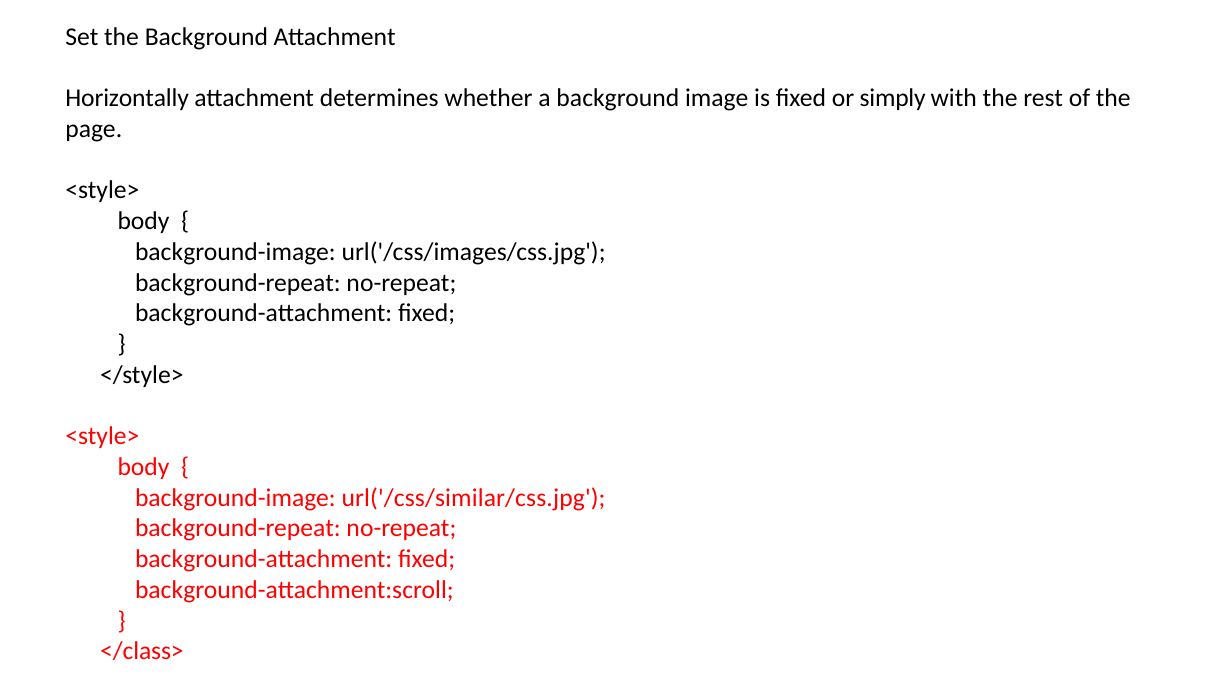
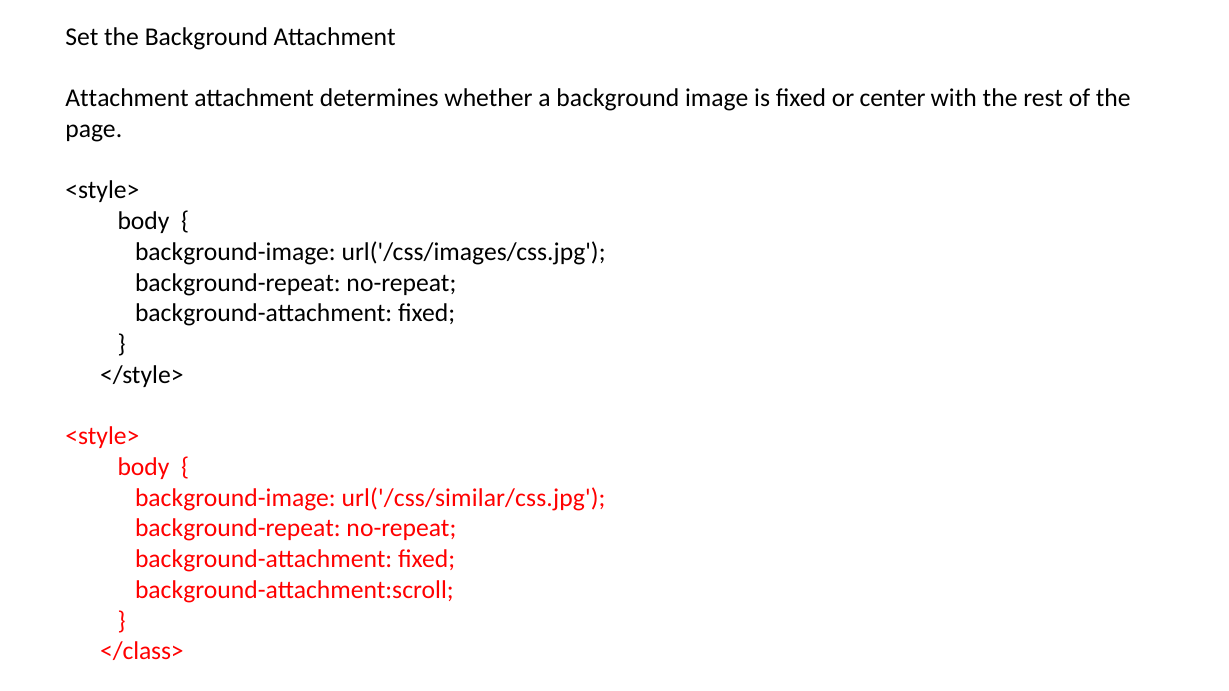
Horizontally at (127, 98): Horizontally -> Attachment
simply: simply -> center
